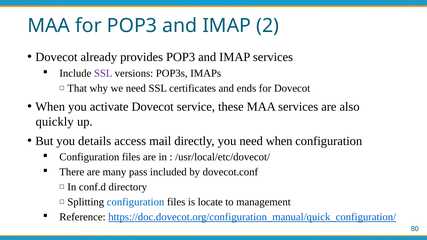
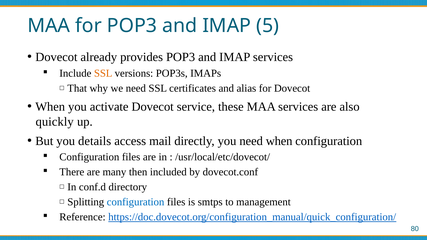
2: 2 -> 5
SSL at (103, 73) colour: purple -> orange
ends: ends -> alias
pass: pass -> then
locate: locate -> smtps
